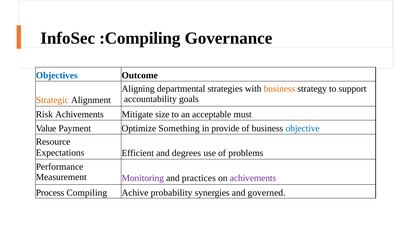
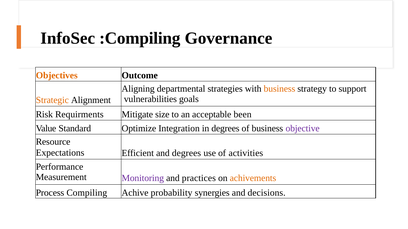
Objectives colour: blue -> orange
accountability: accountability -> vulnerabilities
Risk Achivements: Achivements -> Requirments
must: must -> been
Payment: Payment -> Standard
Something: Something -> Integration
in provide: provide -> degrees
objective colour: blue -> purple
problems: problems -> activities
achivements at (253, 179) colour: purple -> orange
governed: governed -> decisions
